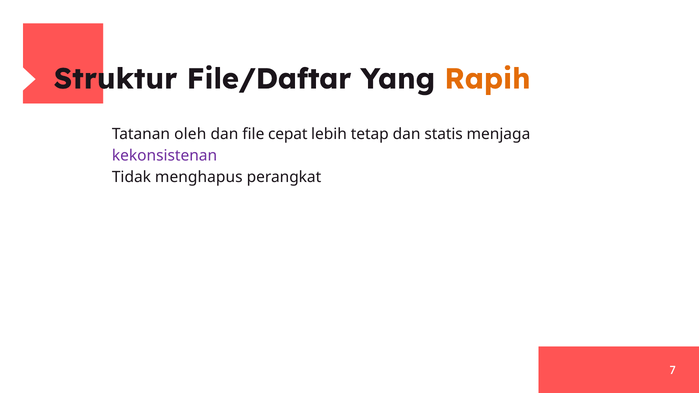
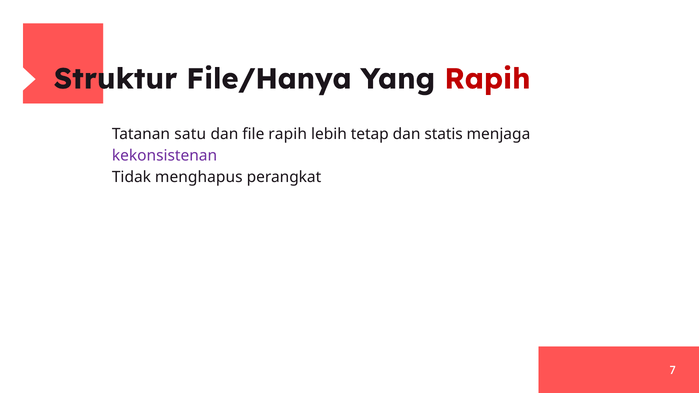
File/Daftar: File/Daftar -> File/Hanya
Rapih at (487, 79) colour: orange -> red
oleh: oleh -> satu
file cepat: cepat -> rapih
